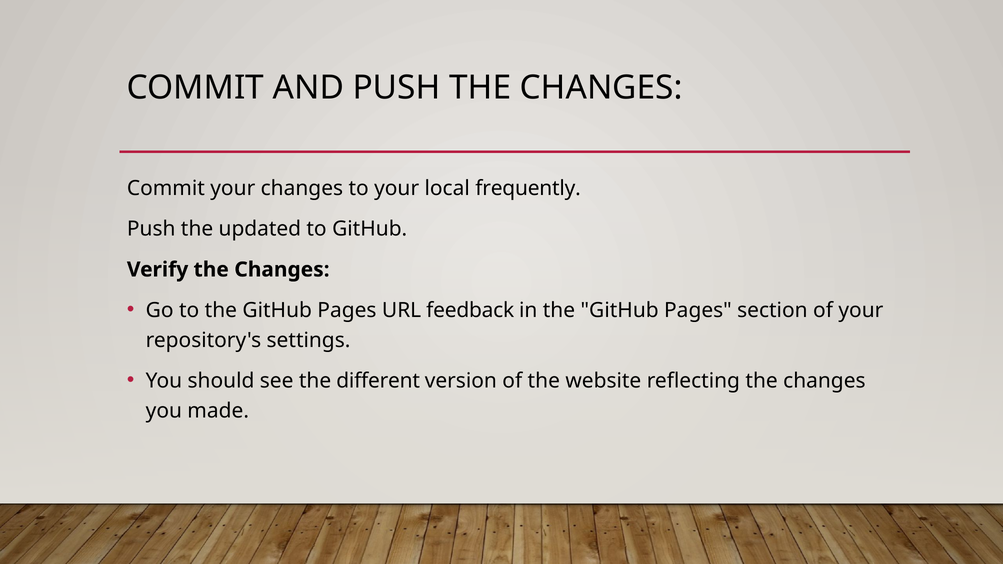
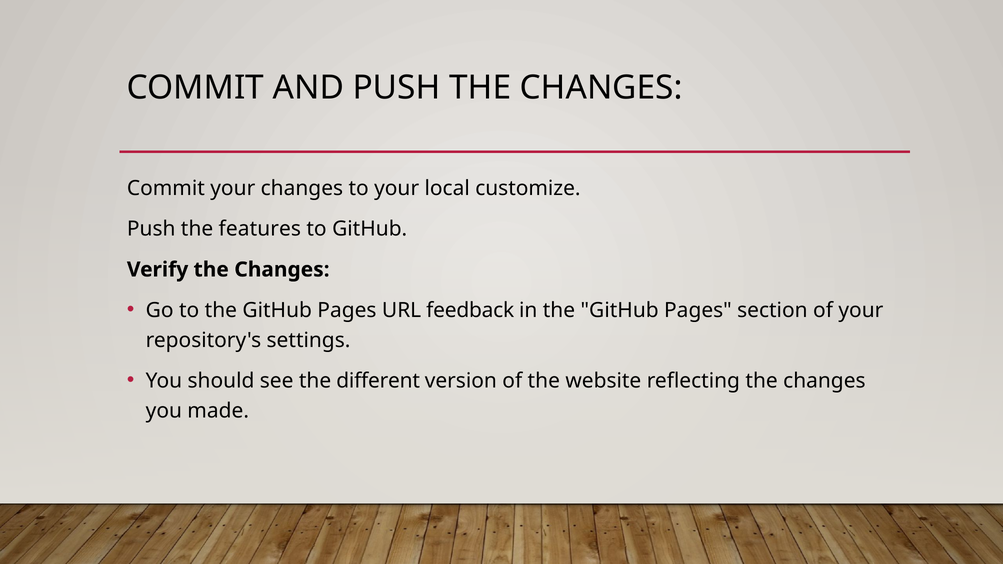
frequently: frequently -> customize
updated: updated -> features
